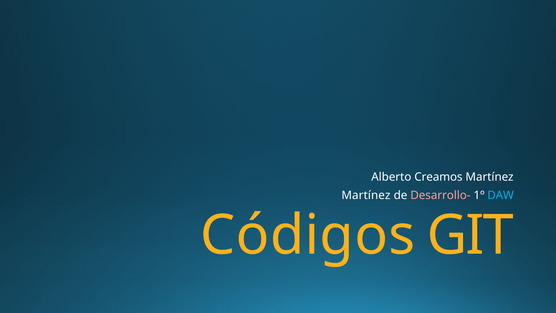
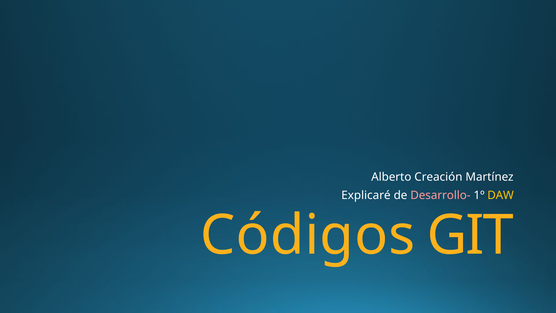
Creamos: Creamos -> Creación
Martínez at (366, 195): Martínez -> Explicaré
DAW colour: light blue -> yellow
